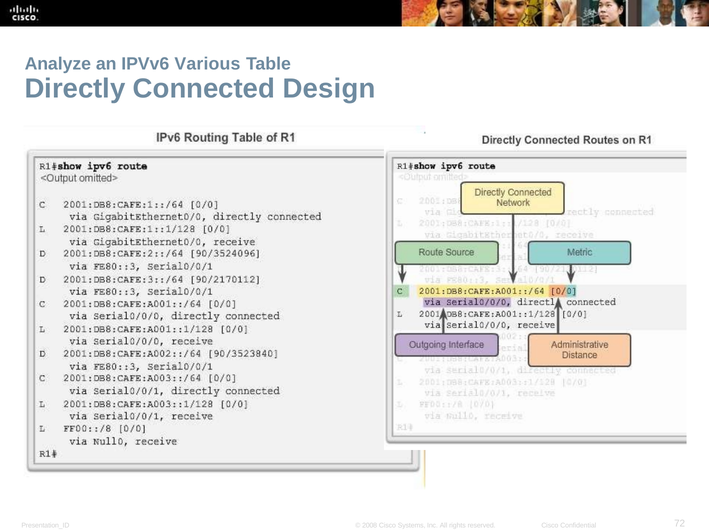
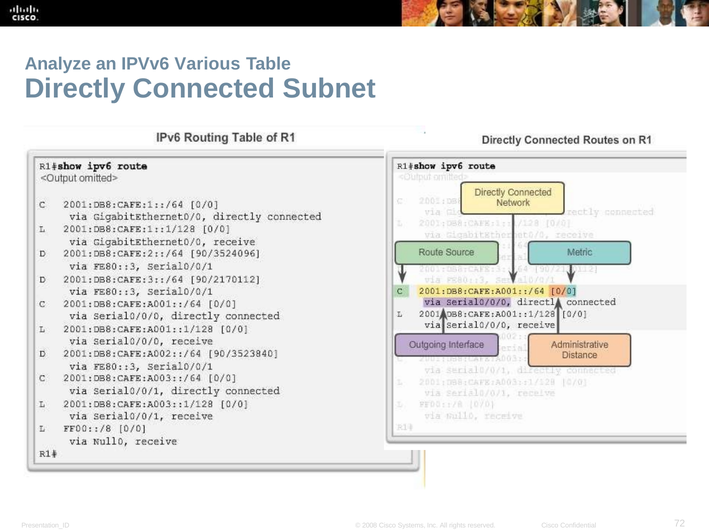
Design: Design -> Subnet
